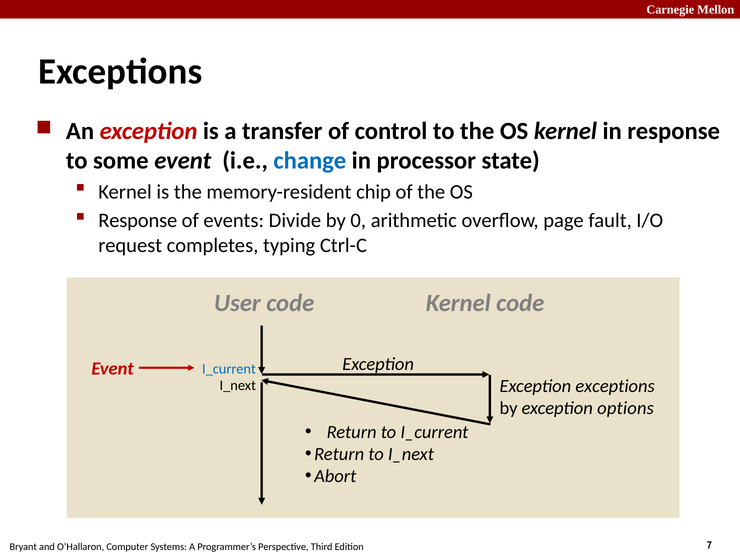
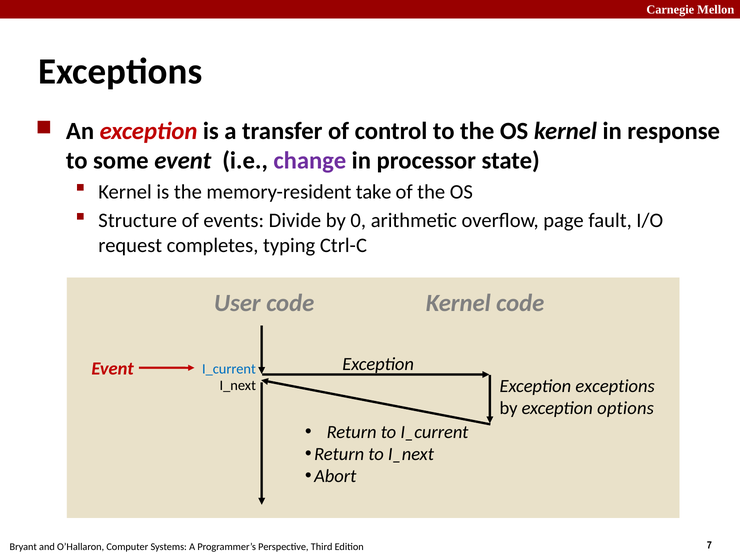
change colour: blue -> purple
chip: chip -> take
Response at (138, 221): Response -> Structure
